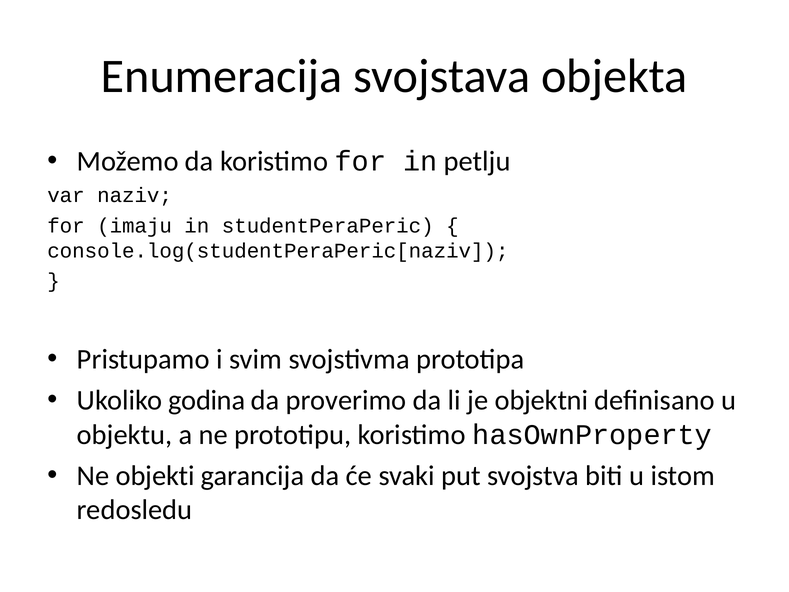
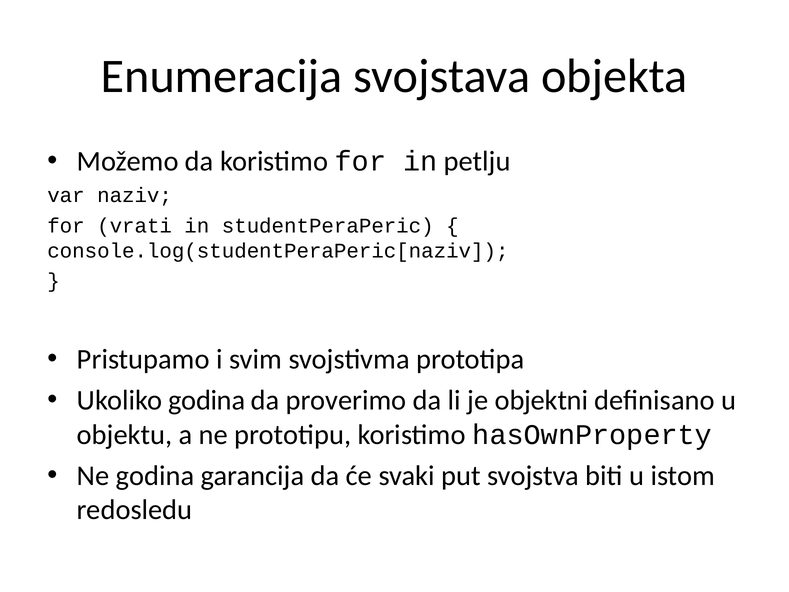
imaju: imaju -> vrati
Ne objekti: objekti -> godina
